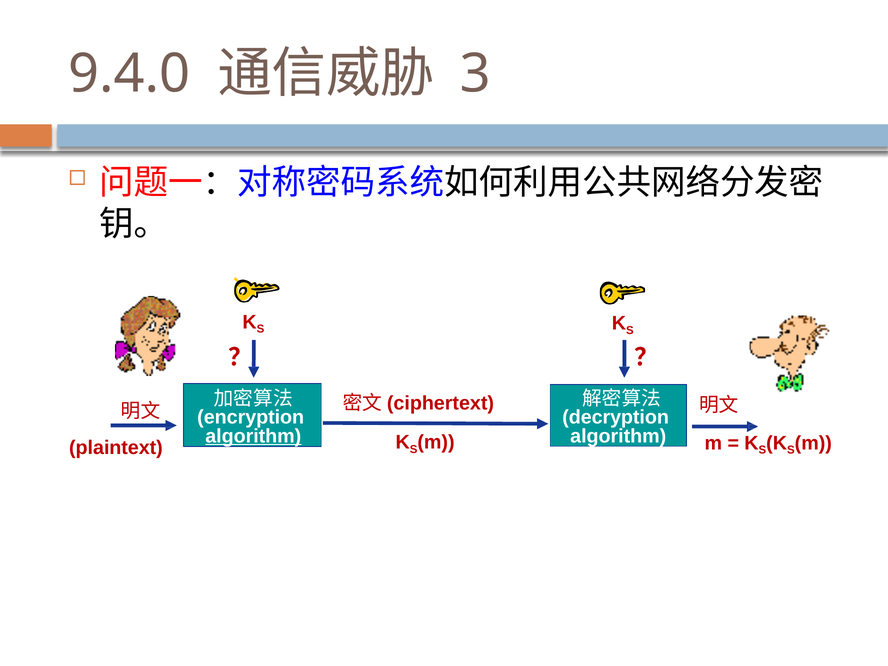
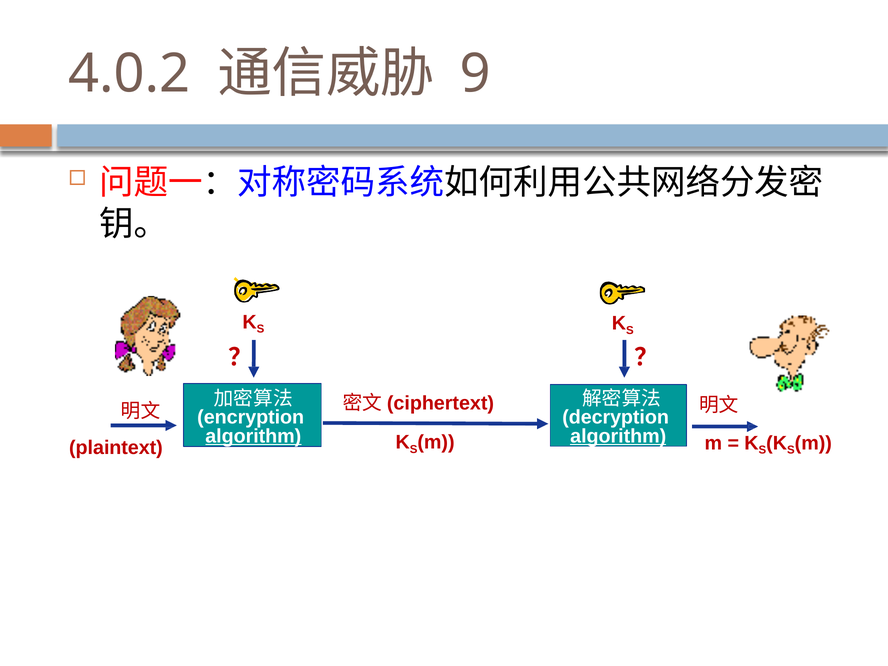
9.4.0: 9.4.0 -> 4.0.2
3: 3 -> 9
algorithm at (618, 436) underline: none -> present
